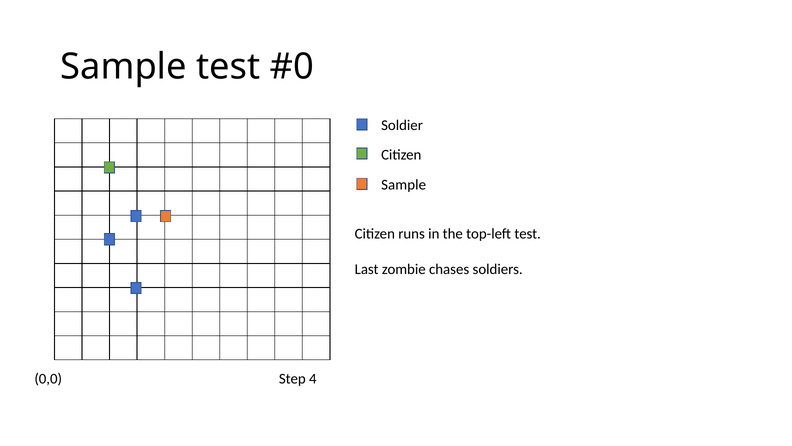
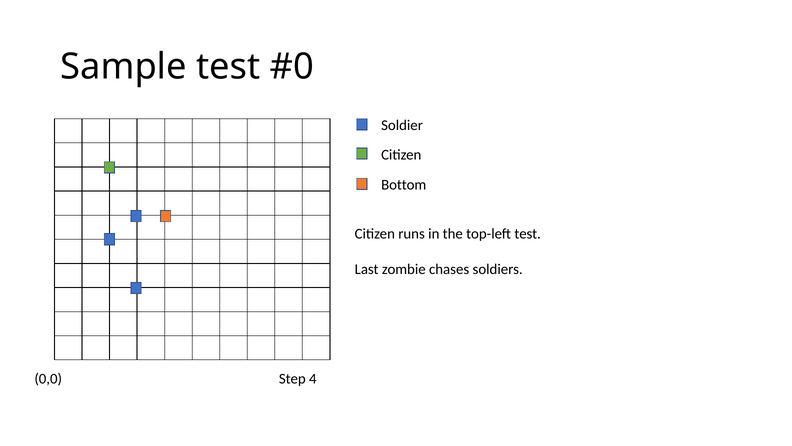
Sample at (404, 185): Sample -> Bottom
